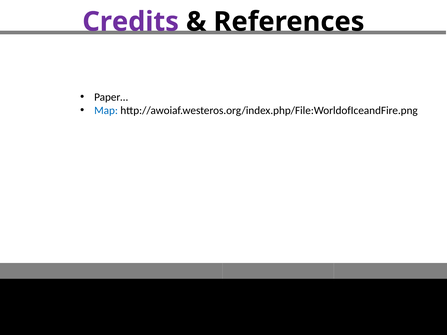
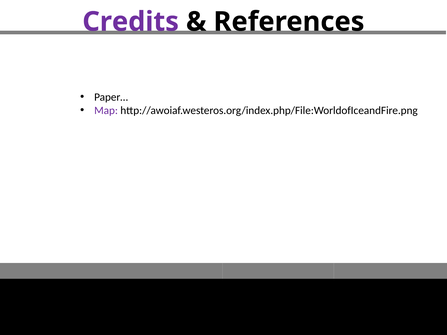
Map colour: blue -> purple
